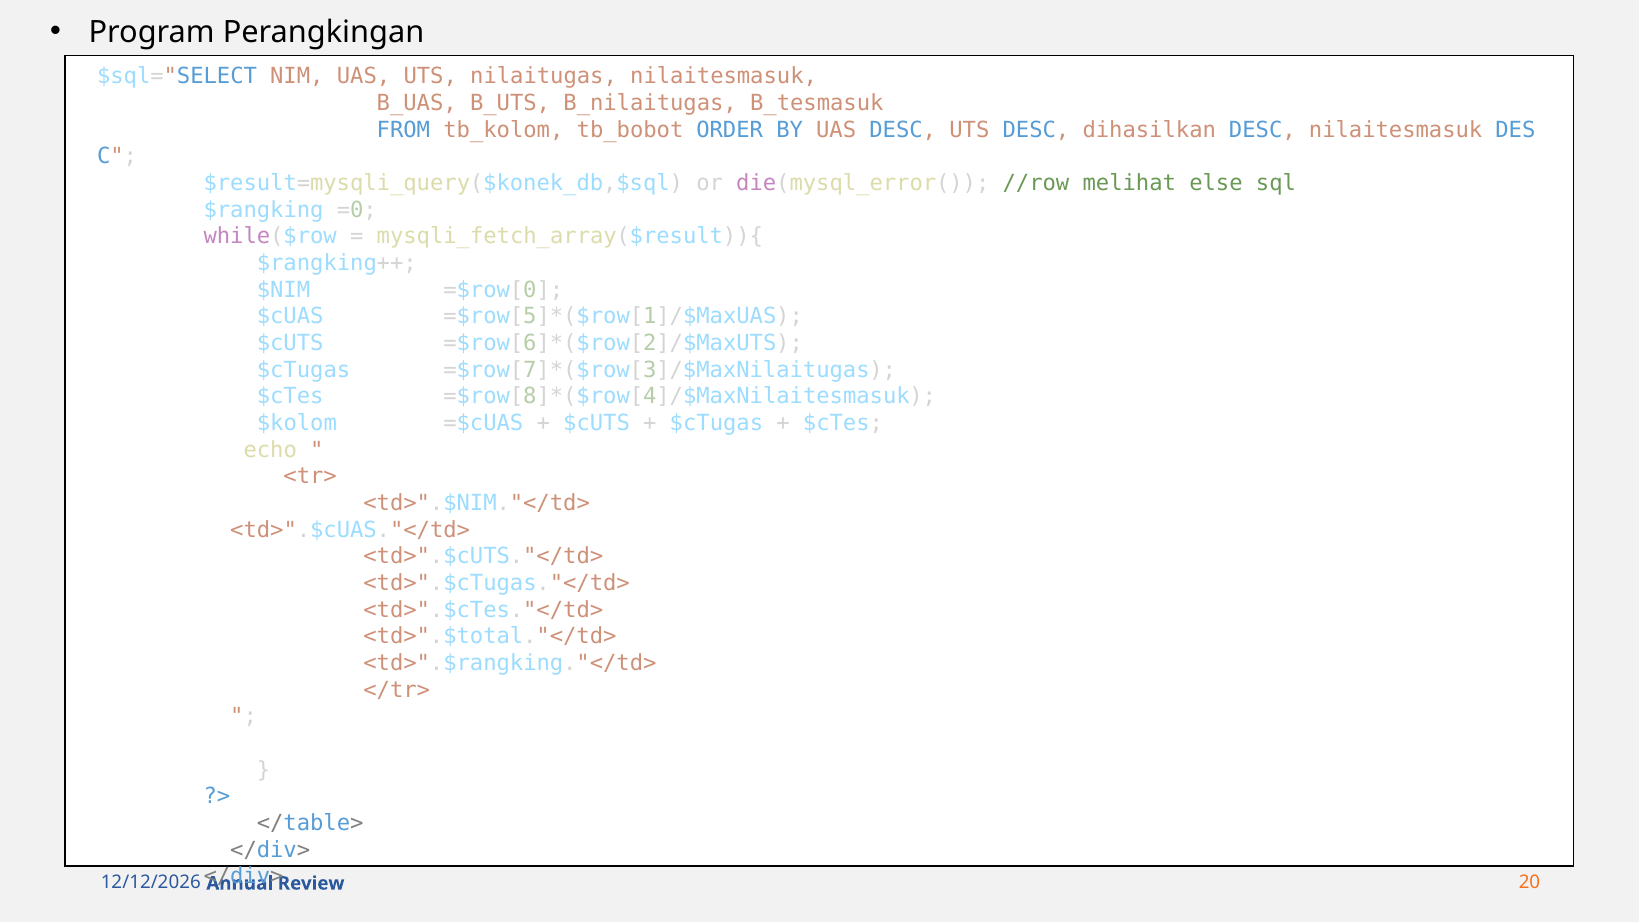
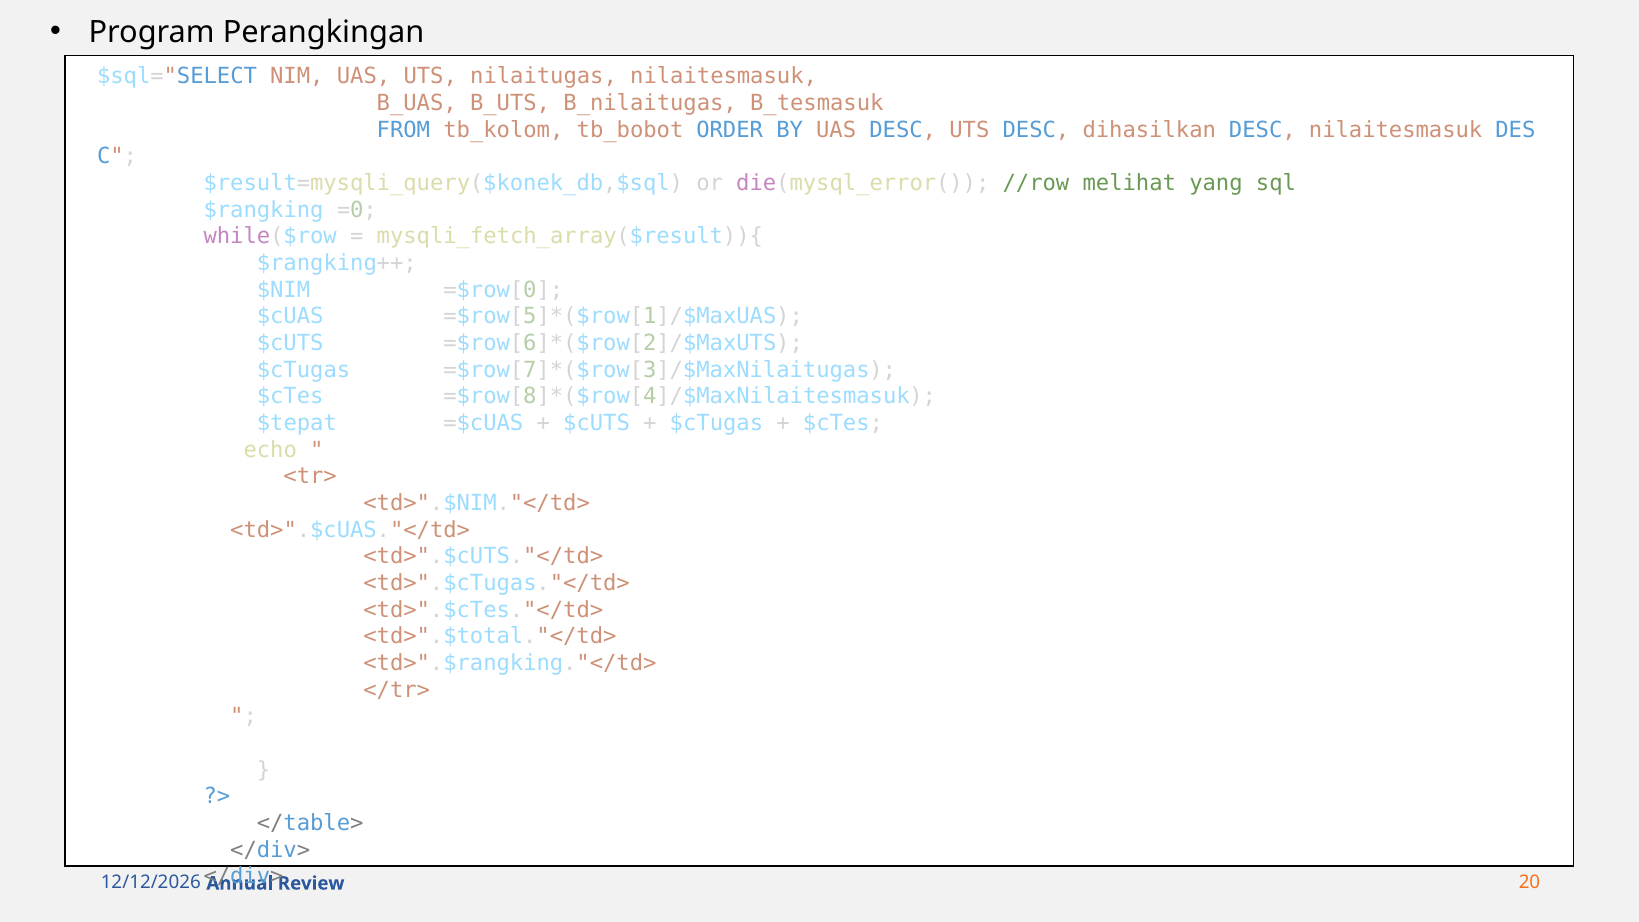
else: else -> yang
$kolom: $kolom -> $tepat
